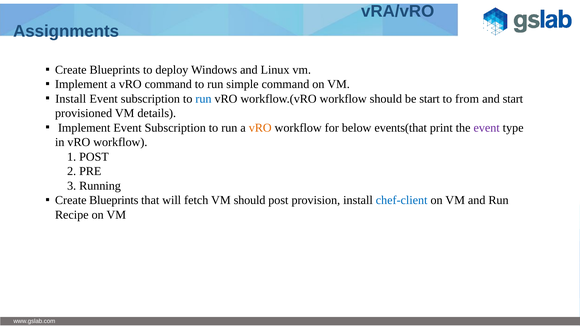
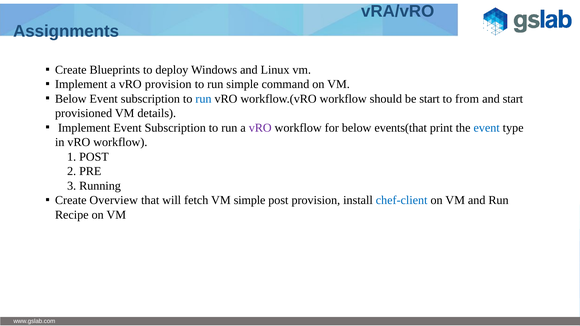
vRO command: command -> provision
Install at (71, 99): Install -> Below
vRO at (260, 128) colour: orange -> purple
event at (487, 128) colour: purple -> blue
Blueprints at (114, 200): Blueprints -> Overview
VM should: should -> simple
